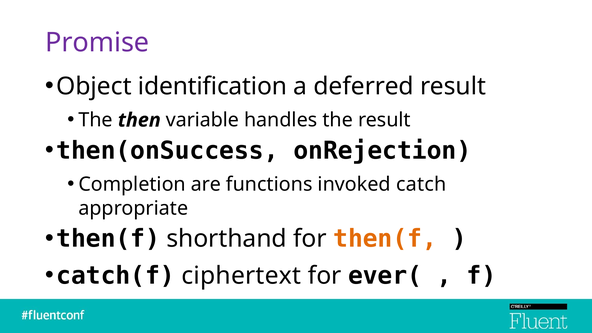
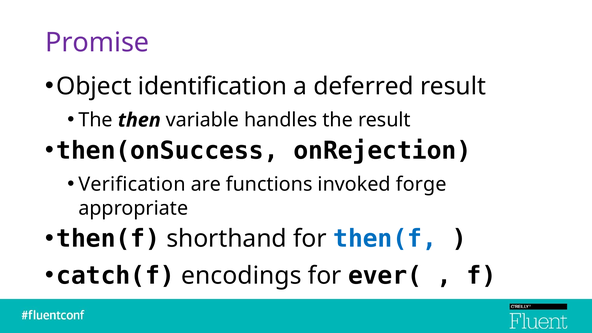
Completion: Completion -> Verification
catch: catch -> forge
then(f at (385, 239) colour: orange -> blue
ciphertext: ciphertext -> encodings
